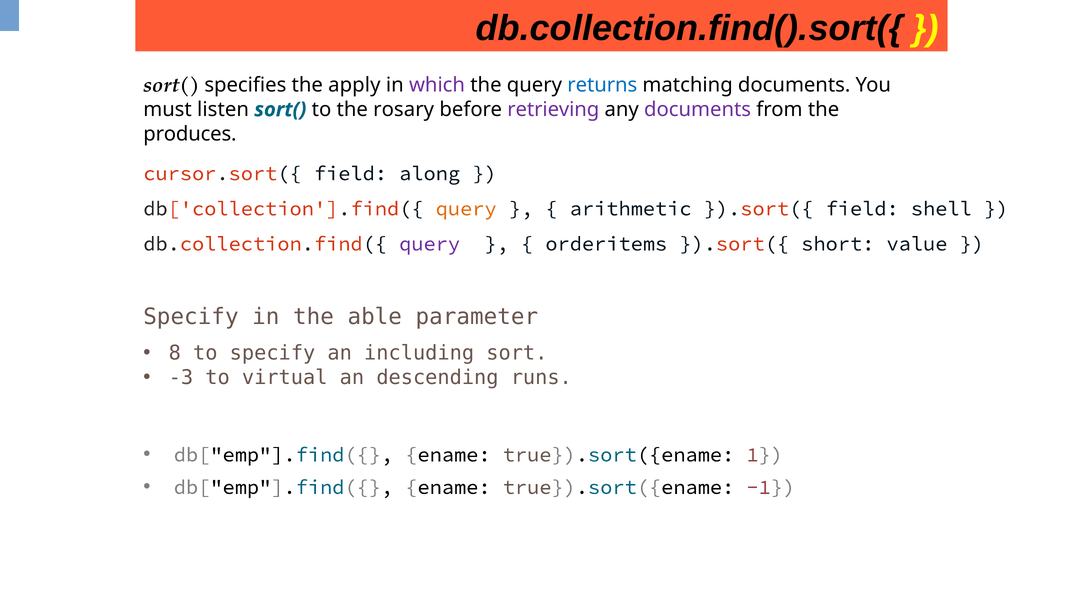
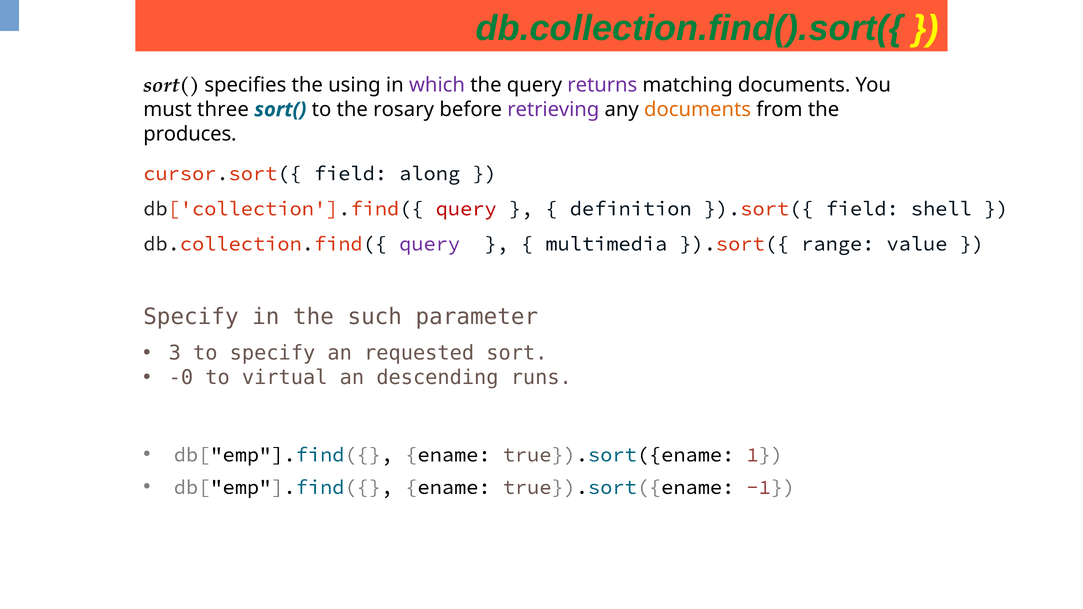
db.collection.find().sort({ colour: black -> green
apply: apply -> using
returns colour: blue -> purple
listen: listen -> three
documents at (698, 110) colour: purple -> orange
query at (466, 209) colour: orange -> red
arithmetic: arithmetic -> definition
orderitems: orderitems -> multimedia
short: short -> range
able: able -> such
8: 8 -> 3
including: including -> requested
-3: -3 -> -0
